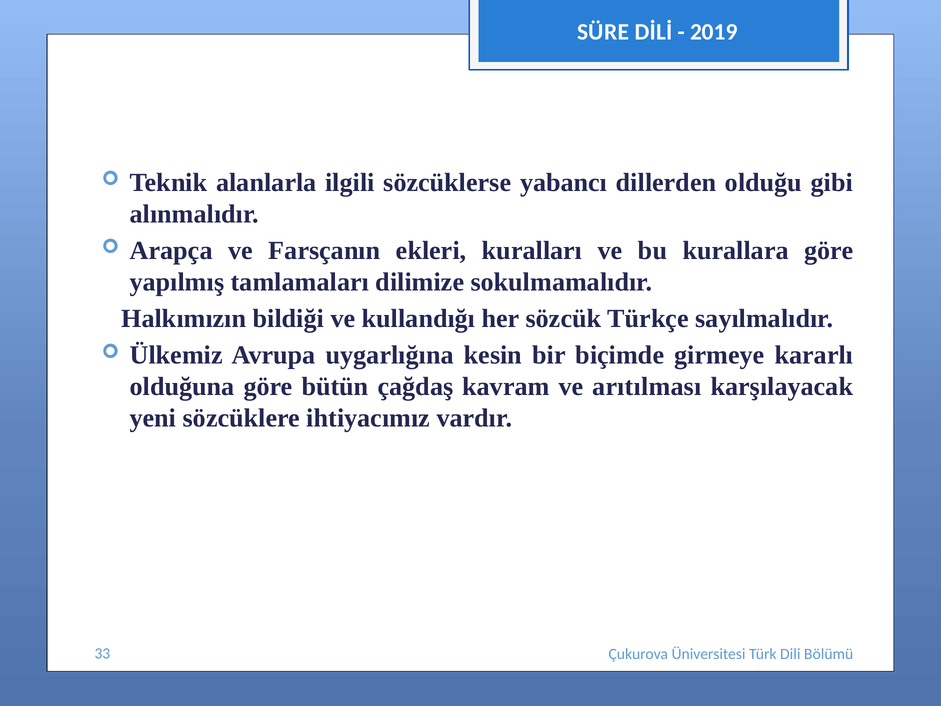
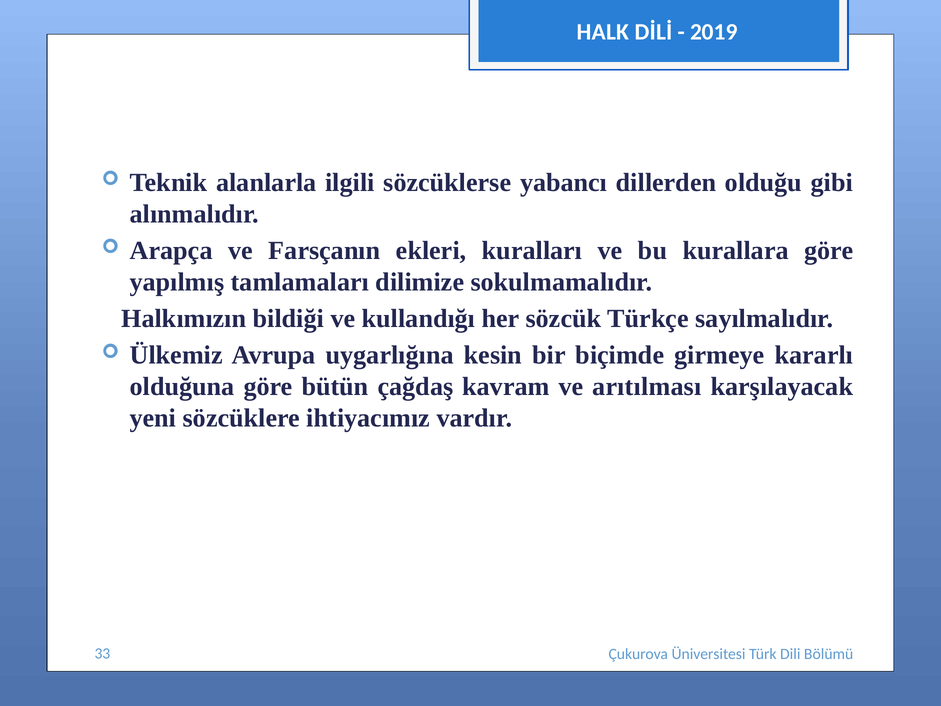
SÜRE: SÜRE -> HALK
